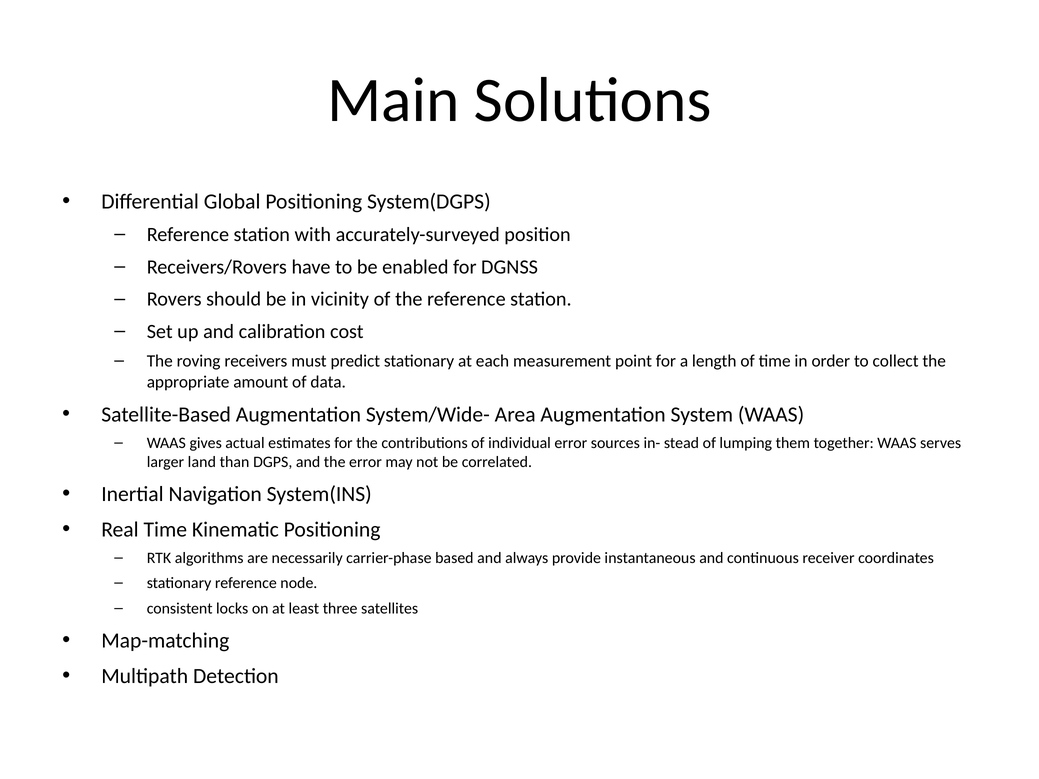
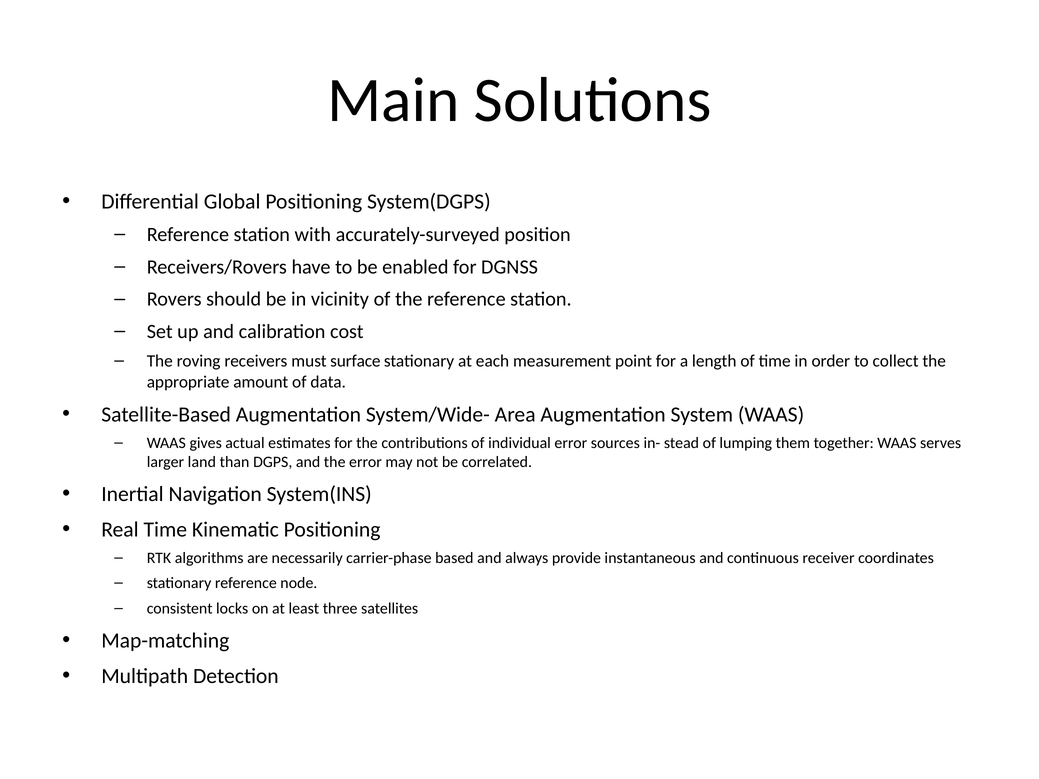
predict: predict -> surface
